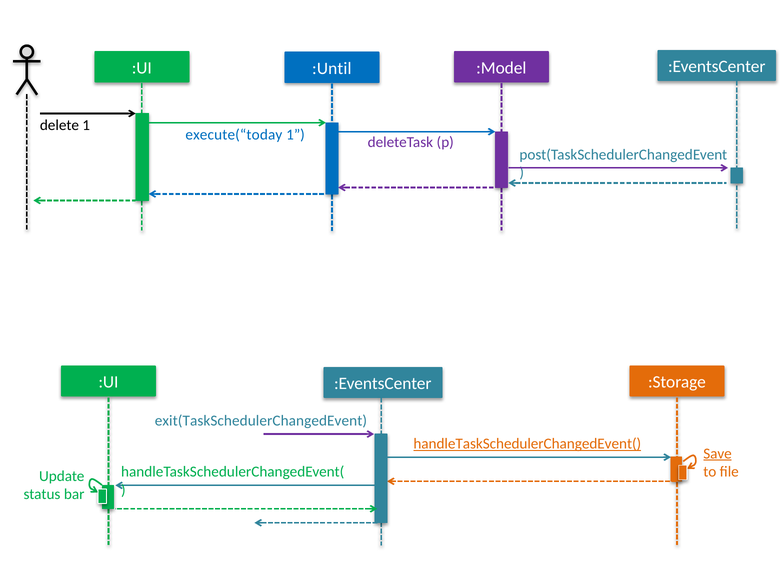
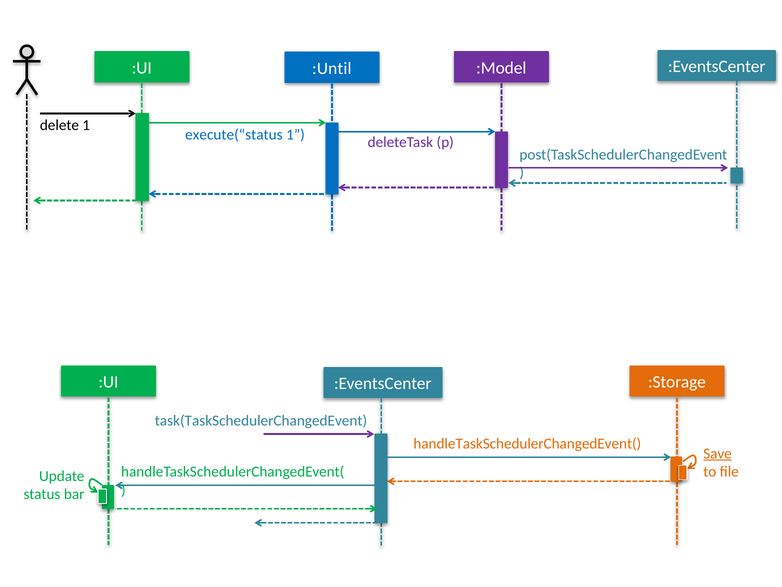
execute(“today: execute(“today -> execute(“status
exit(TaskSchedulerChangedEvent: exit(TaskSchedulerChangedEvent -> task(TaskSchedulerChangedEvent
handleTaskSchedulerChangedEvent( at (527, 443) underline: present -> none
